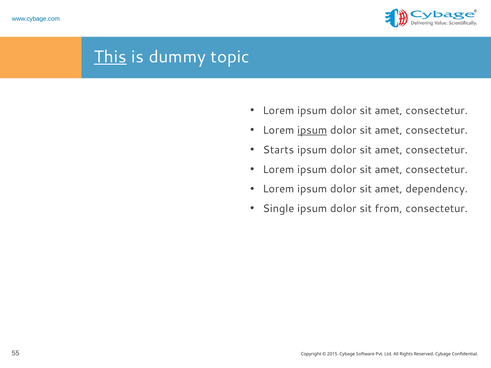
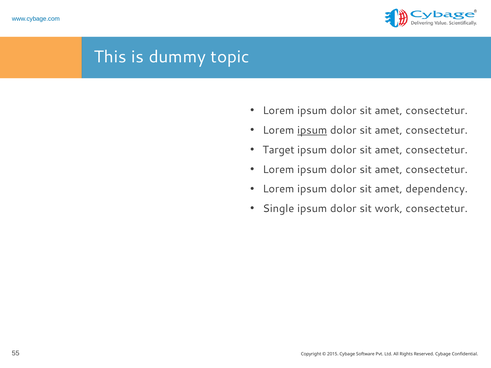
This underline: present -> none
Starts: Starts -> Target
from: from -> work
